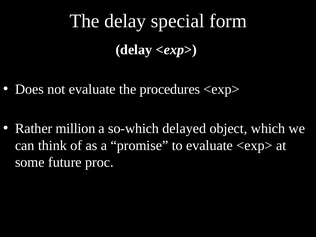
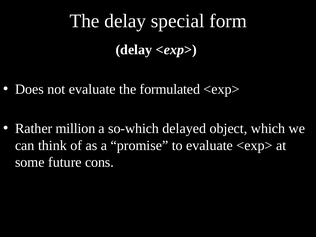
procedures: procedures -> formulated
proc: proc -> cons
